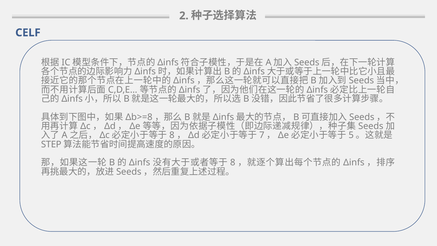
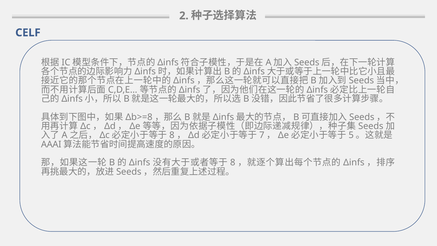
STEP: STEP -> AAAI
